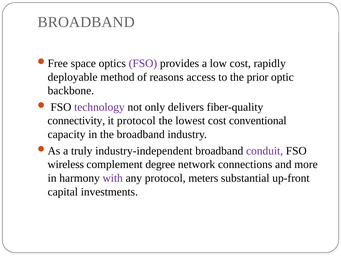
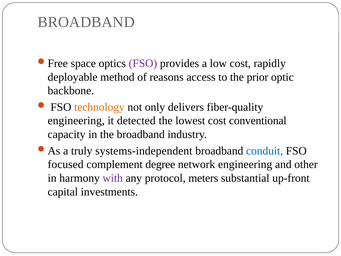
technology colour: purple -> orange
connectivity at (76, 121): connectivity -> engineering
it protocol: protocol -> detected
industry-independent: industry-independent -> systems-independent
conduit colour: purple -> blue
wireless: wireless -> focused
network connections: connections -> engineering
more: more -> other
